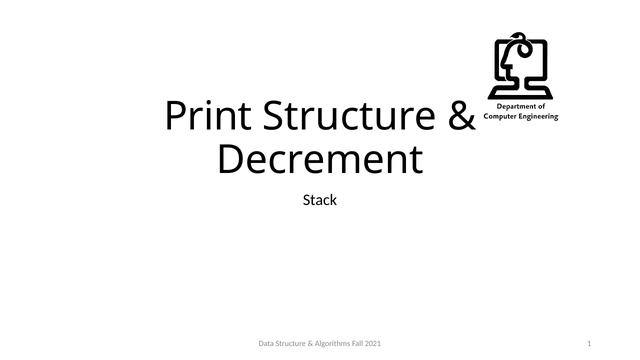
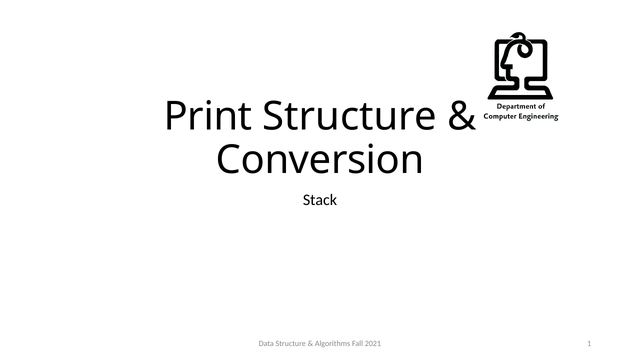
Decrement: Decrement -> Conversion
